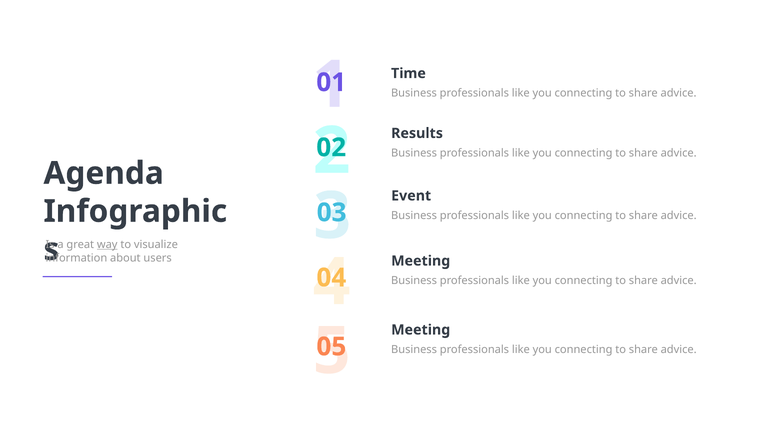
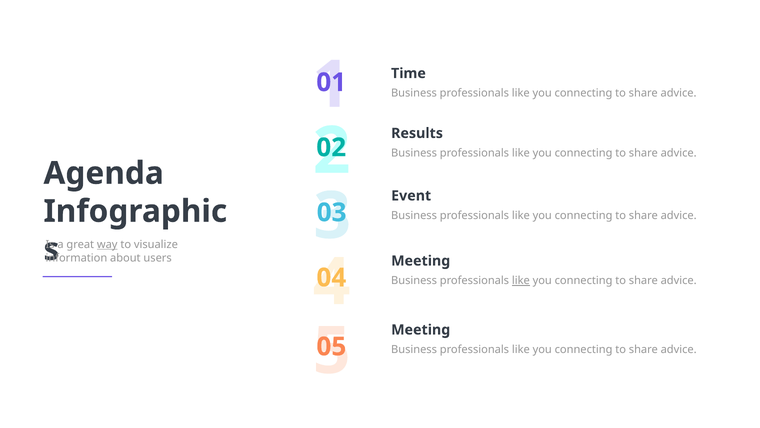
like at (521, 280) underline: none -> present
